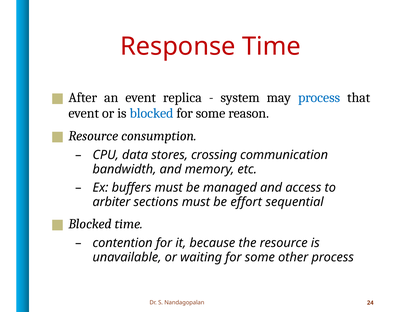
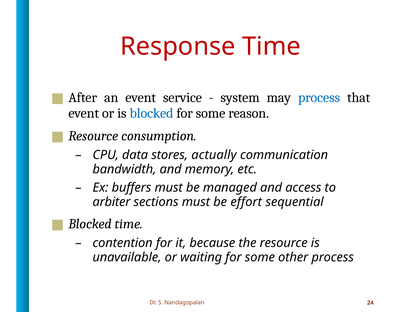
replica: replica -> service
crossing: crossing -> actually
